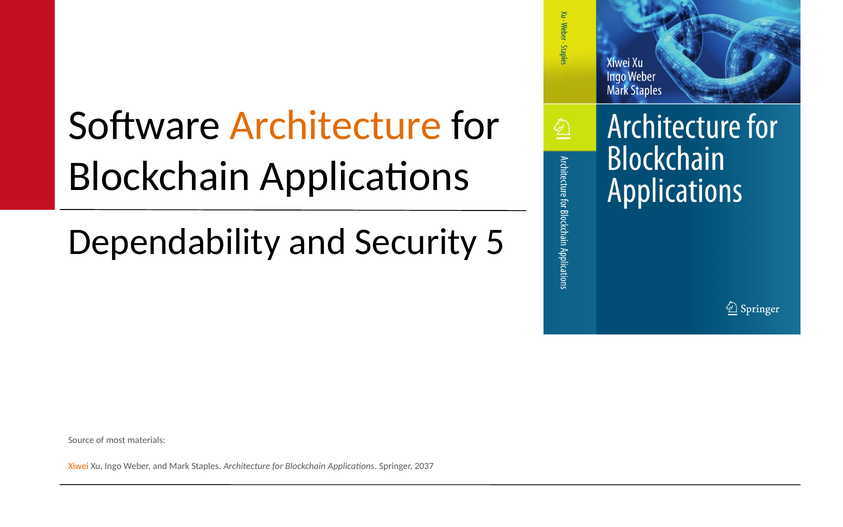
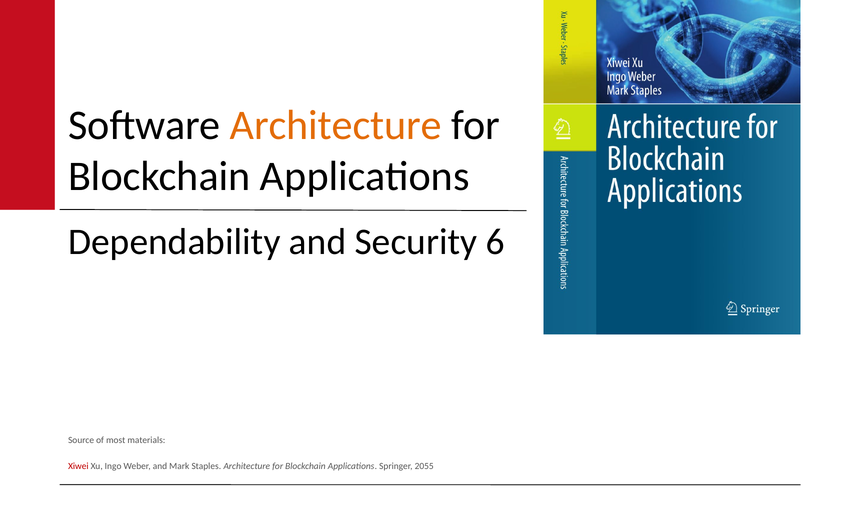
5: 5 -> 6
Xiwei colour: orange -> red
2037: 2037 -> 2055
